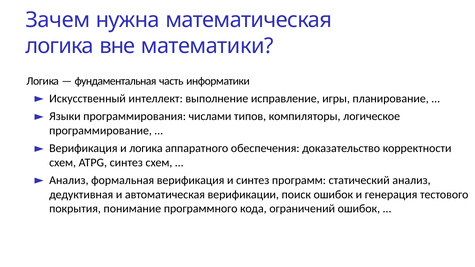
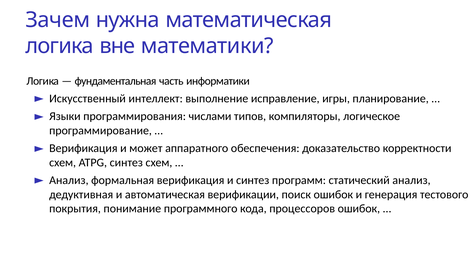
и логика: логика -> может
ограничений: ограничений -> процессоров
